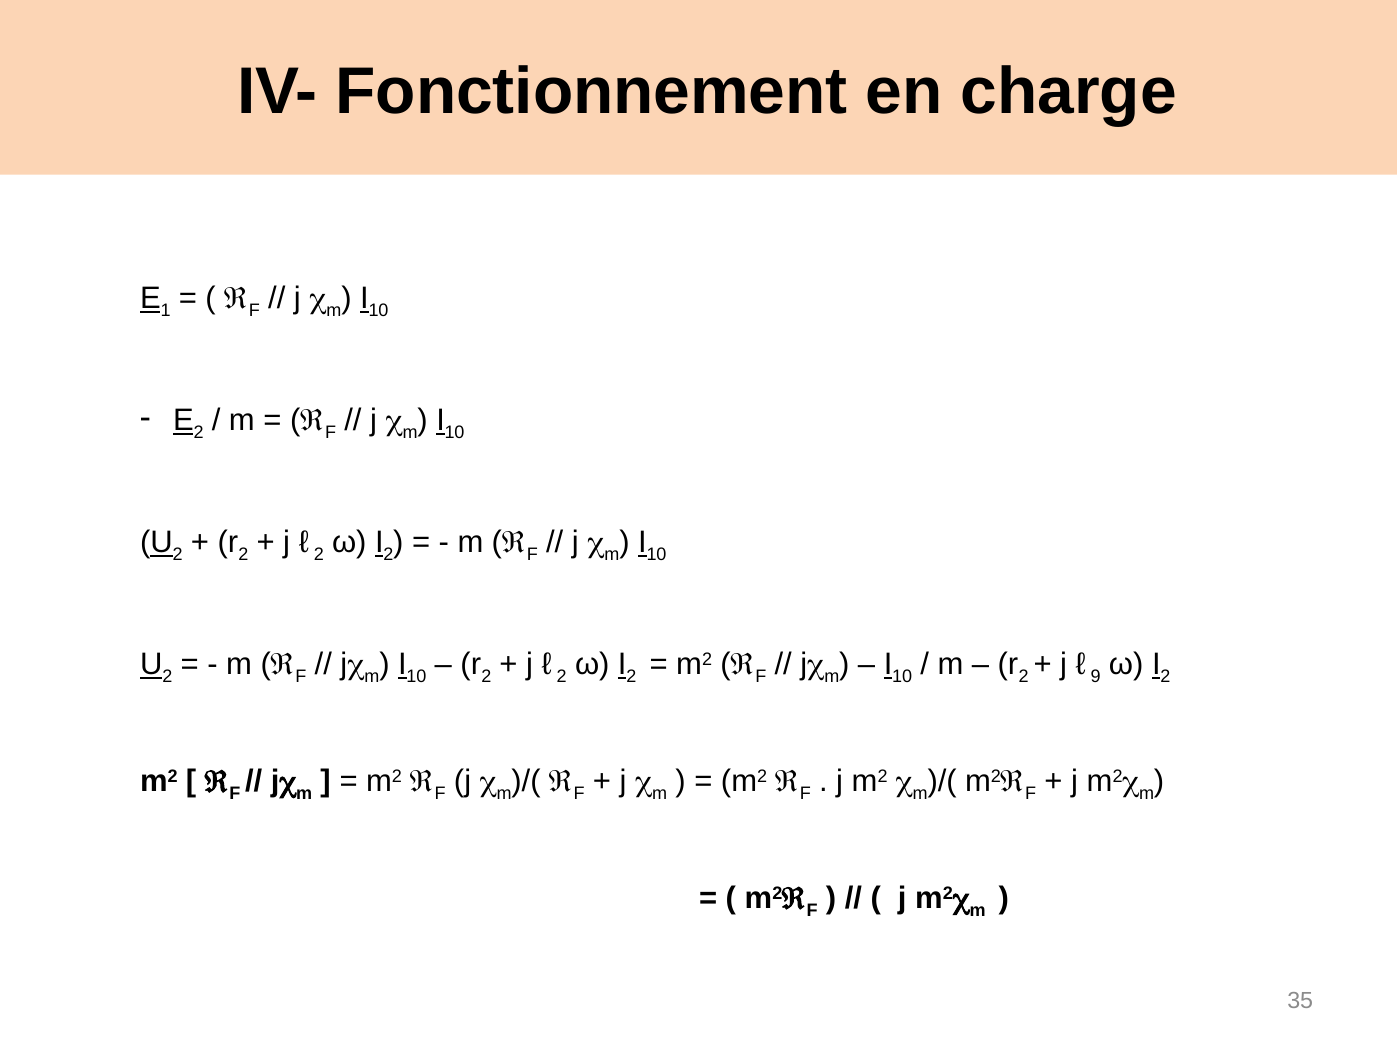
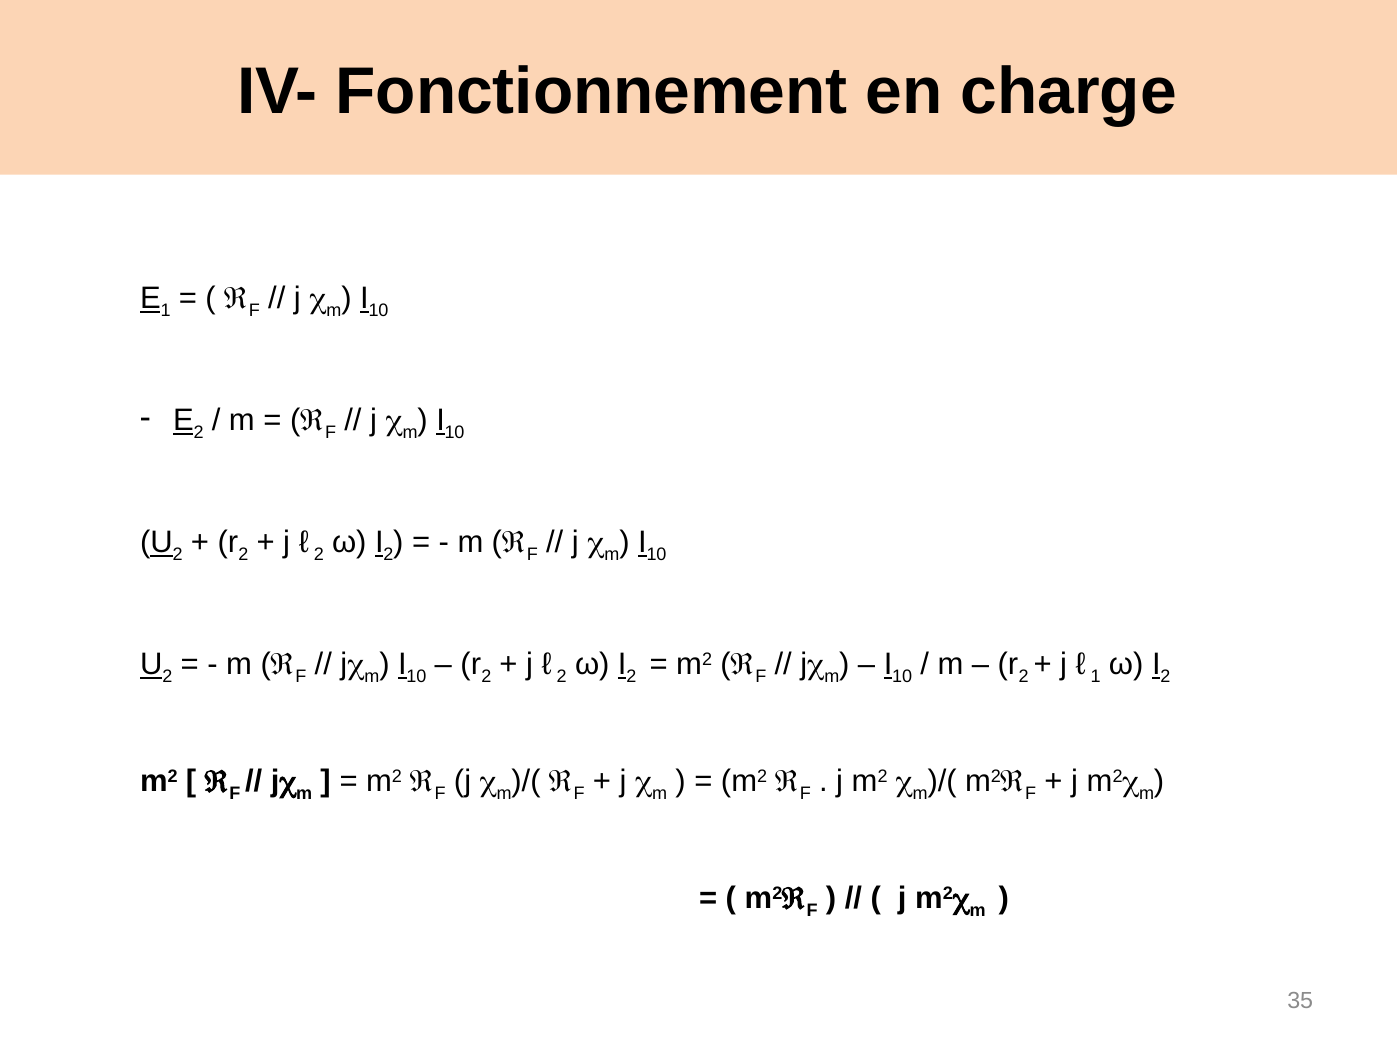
ℓ 9: 9 -> 1
